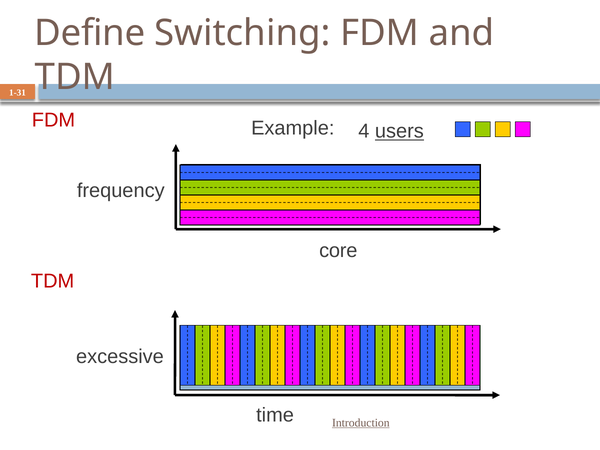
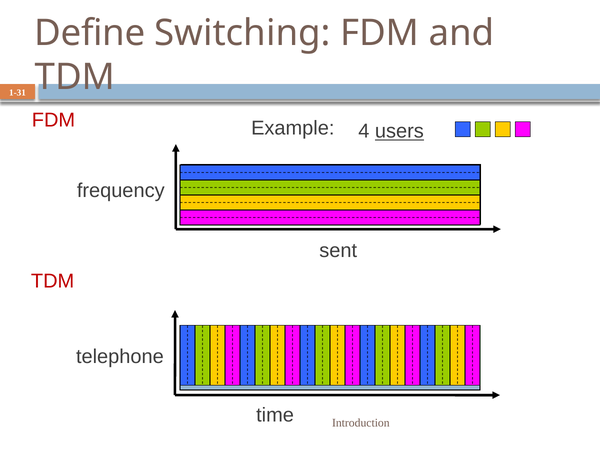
core: core -> sent
excessive: excessive -> telephone
Introduction underline: present -> none
